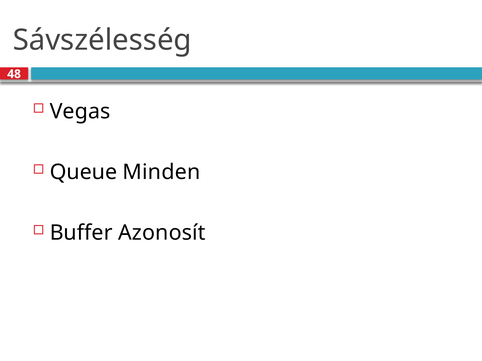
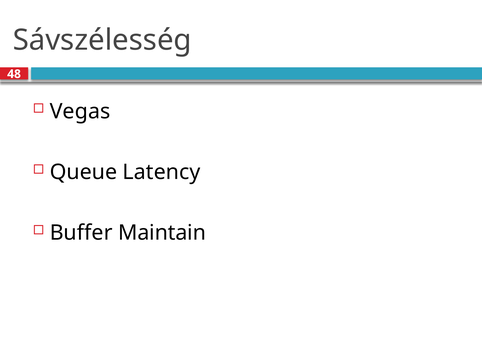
Minden: Minden -> Latency
Azonosít: Azonosít -> Maintain
